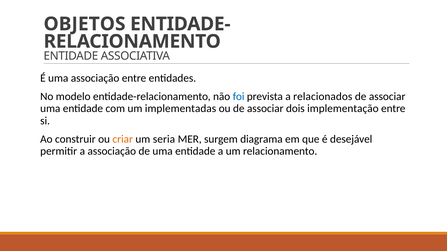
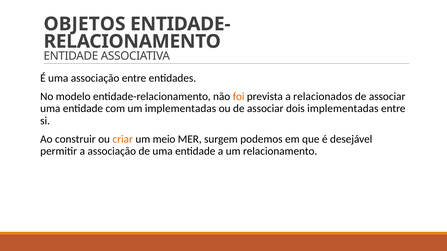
foi colour: blue -> orange
dois implementação: implementação -> implementadas
seria: seria -> meio
diagrama: diagrama -> podemos
